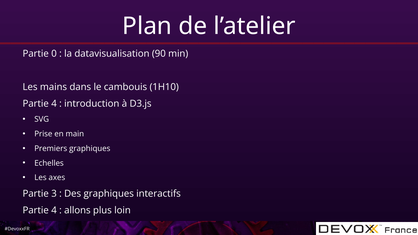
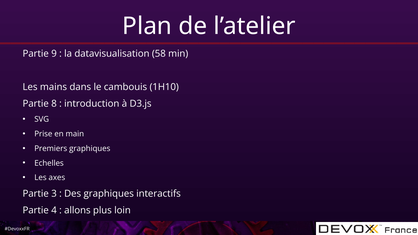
0: 0 -> 9
90: 90 -> 58
4 at (54, 104): 4 -> 8
